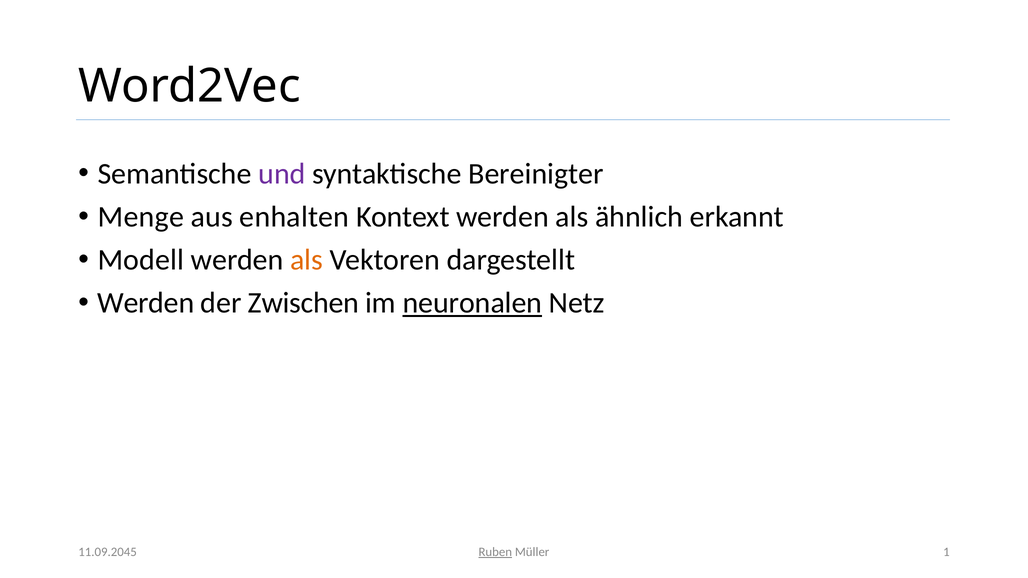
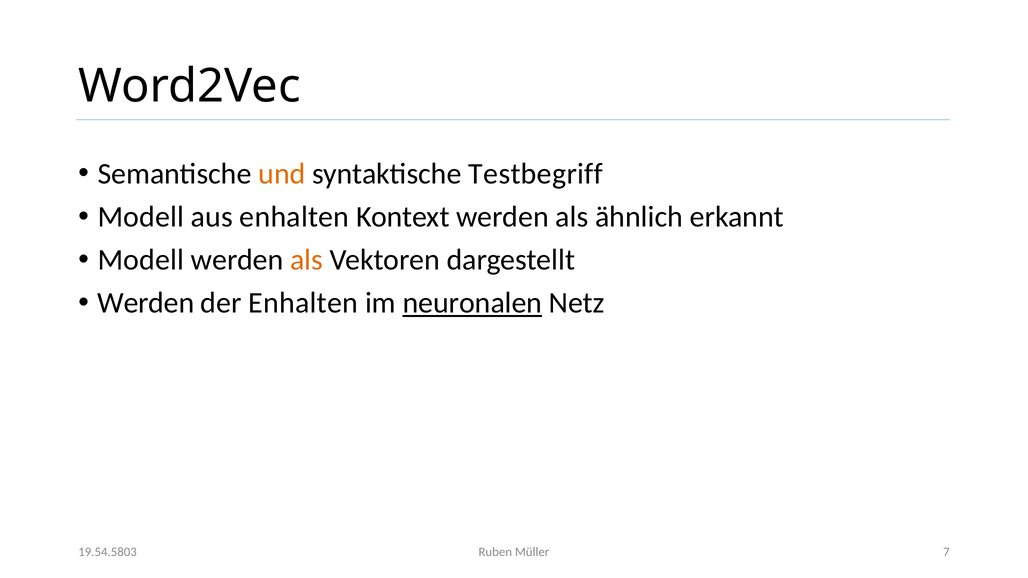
und colour: purple -> orange
Bereinigter: Bereinigter -> Testbegriff
Menge at (141, 217): Menge -> Modell
der Zwischen: Zwischen -> Enhalten
Ruben underline: present -> none
1: 1 -> 7
11.09.2045: 11.09.2045 -> 19.54.5803
